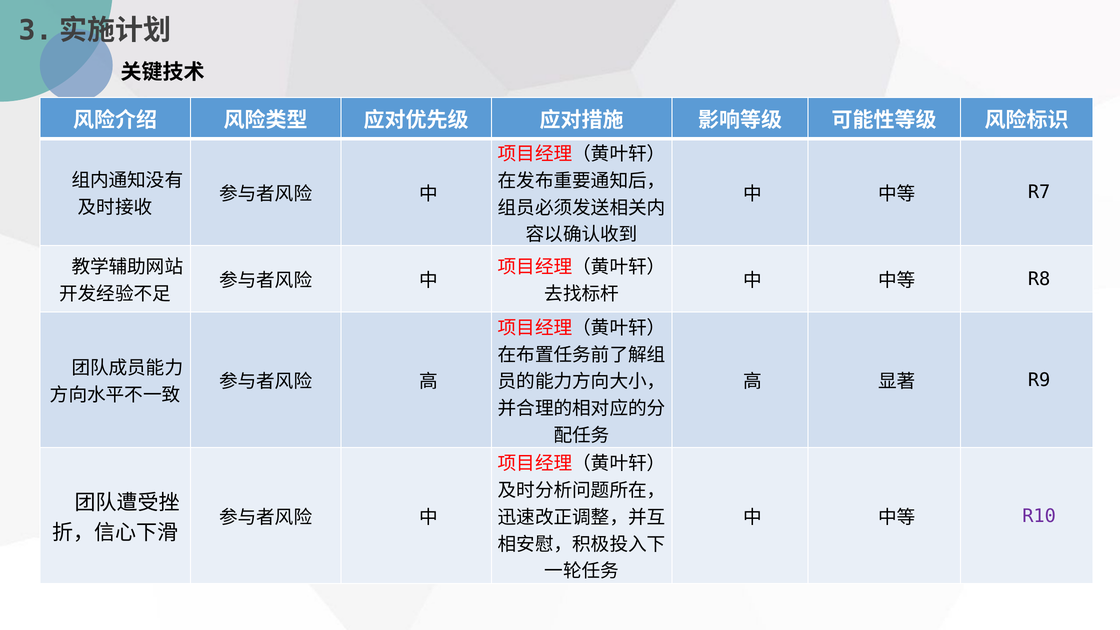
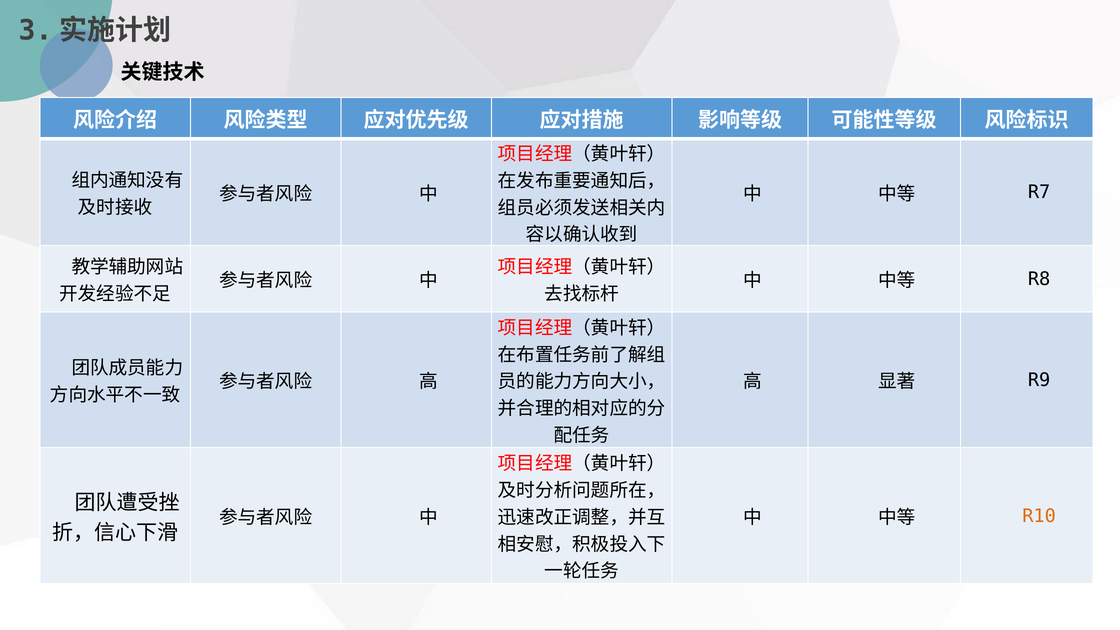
R10 colour: purple -> orange
